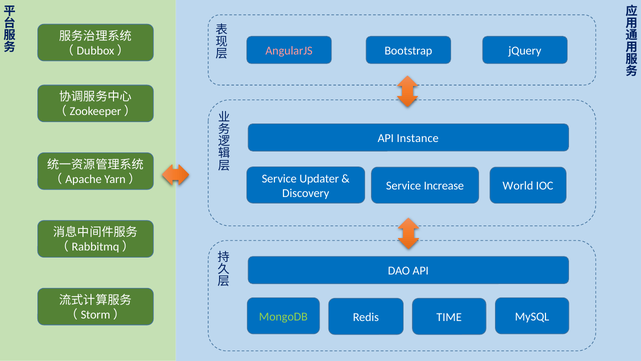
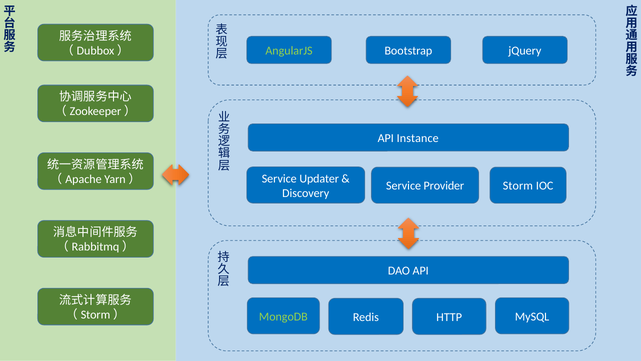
AngularJS colour: pink -> light green
Increase: Increase -> Provider
World: World -> Storm
TIME: TIME -> HTTP
